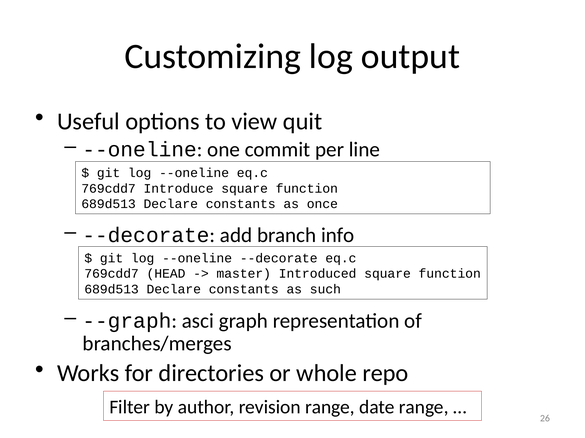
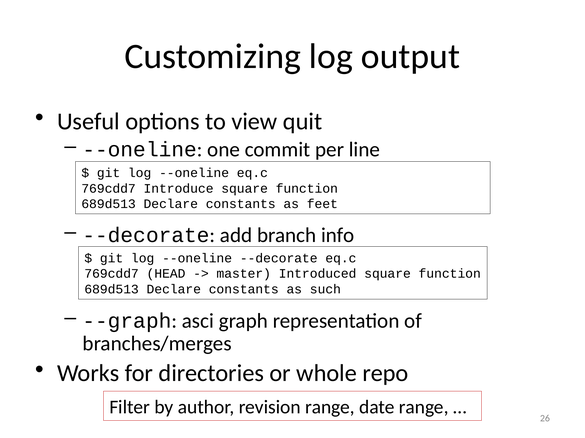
once: once -> feet
